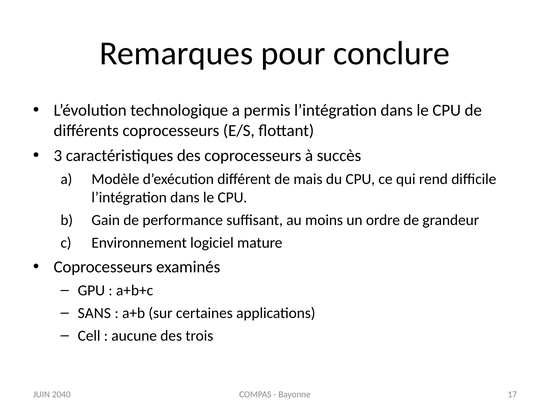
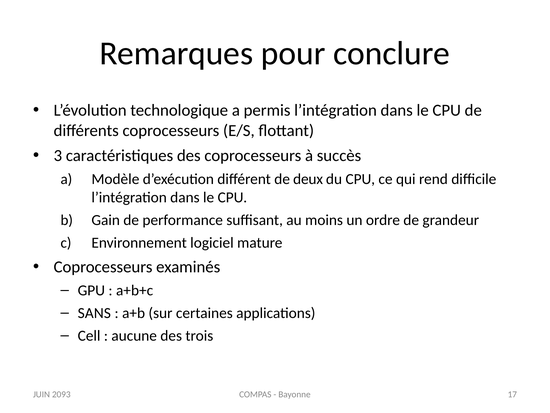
mais: mais -> deux
2040: 2040 -> 2093
